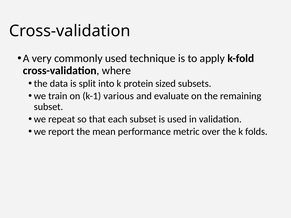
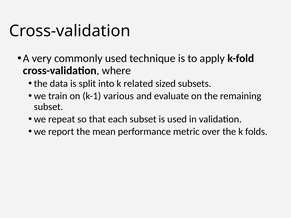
protein: protein -> related
